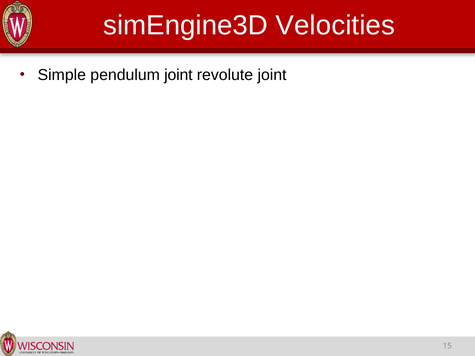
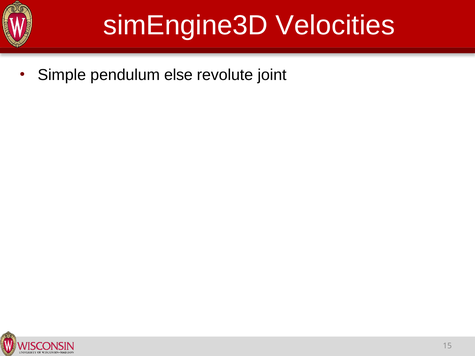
pendulum joint: joint -> else
